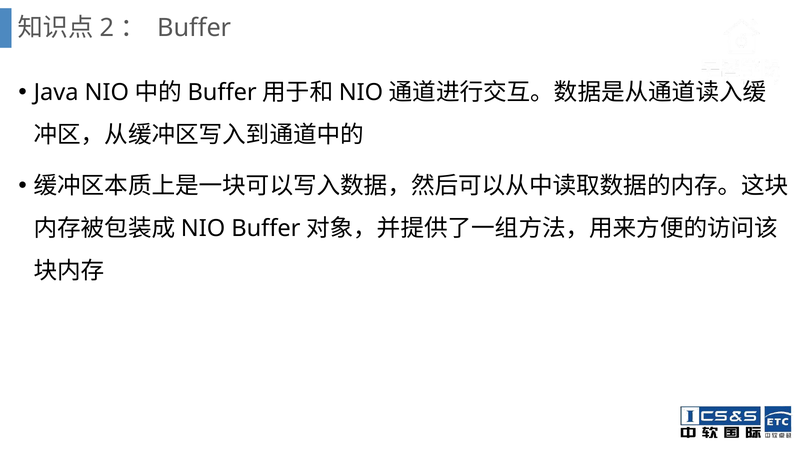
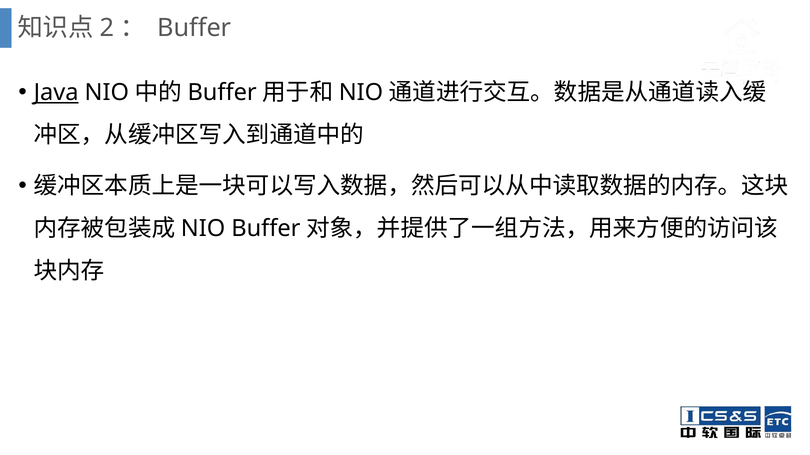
Java underline: none -> present
